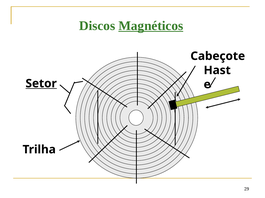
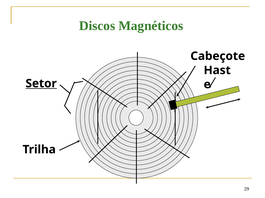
Magnéticos underline: present -> none
